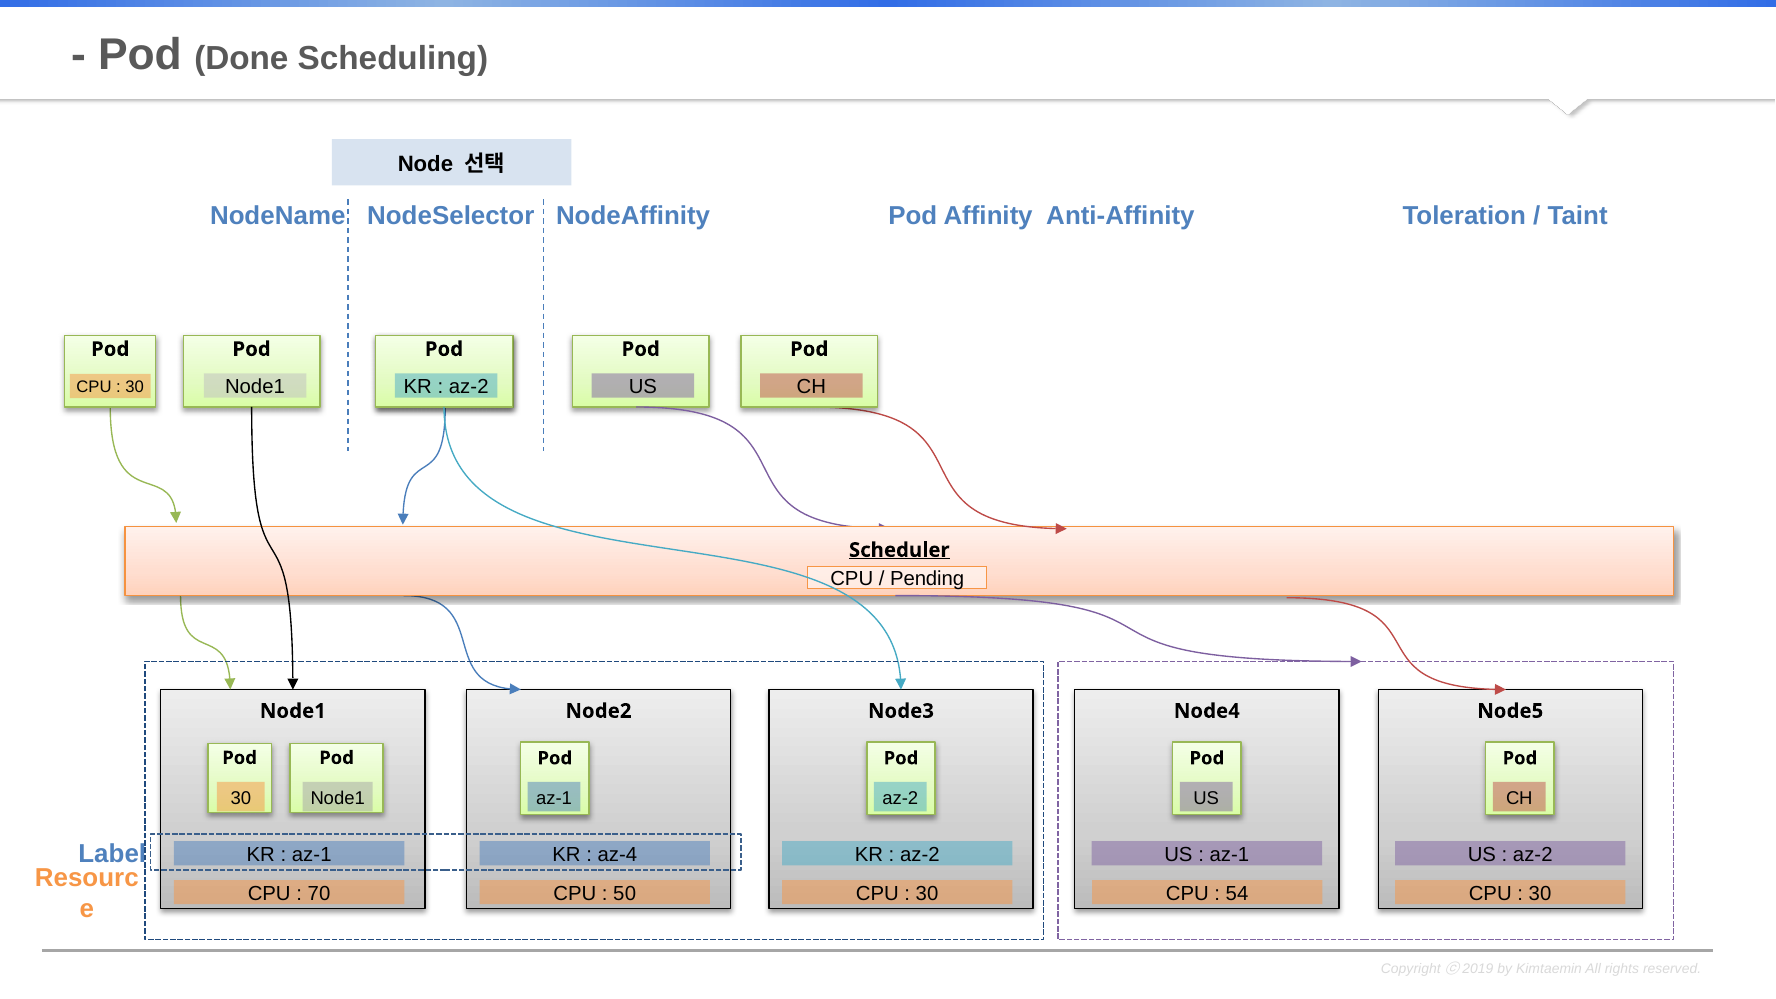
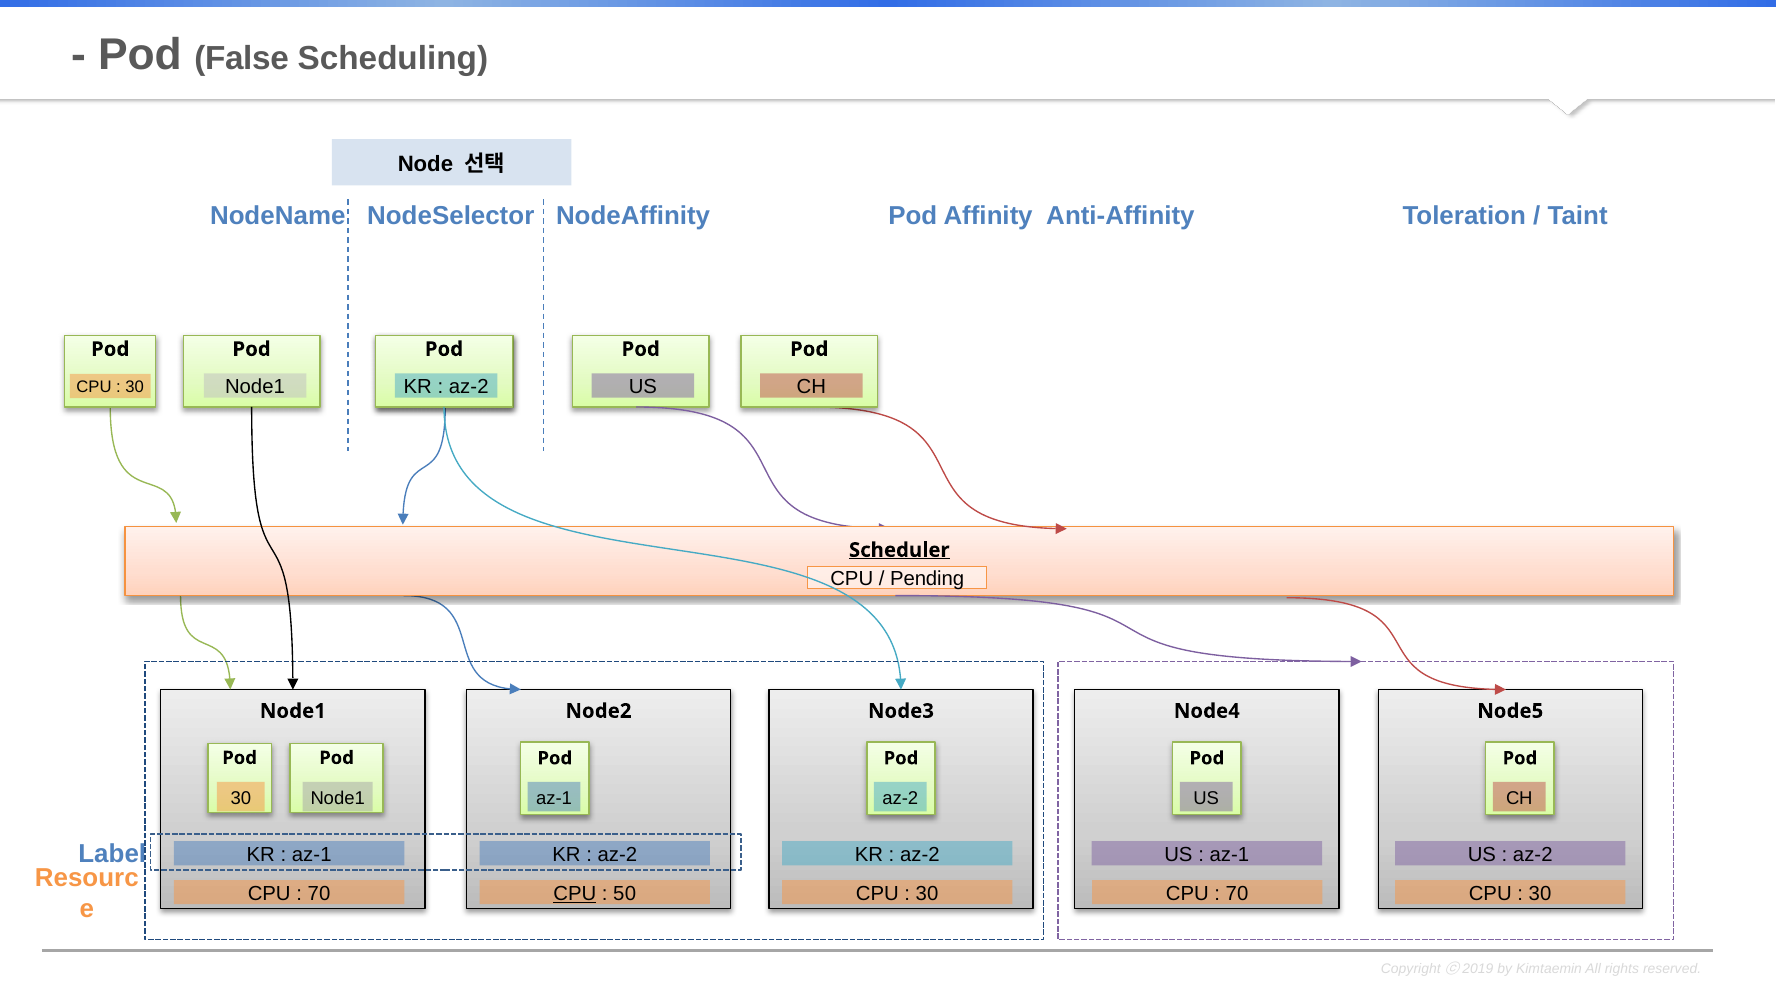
Done: Done -> False
az-4 at (617, 855): az-4 -> az-2
CPU at (575, 894) underline: none -> present
54 at (1237, 894): 54 -> 70
